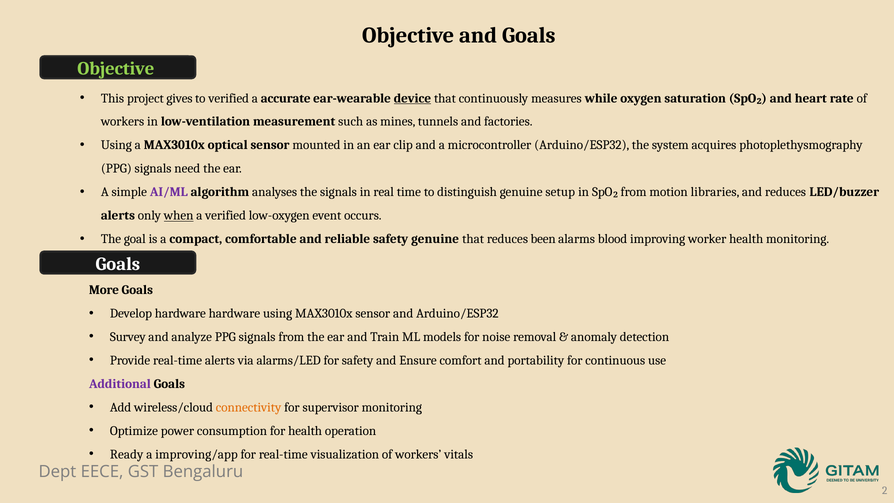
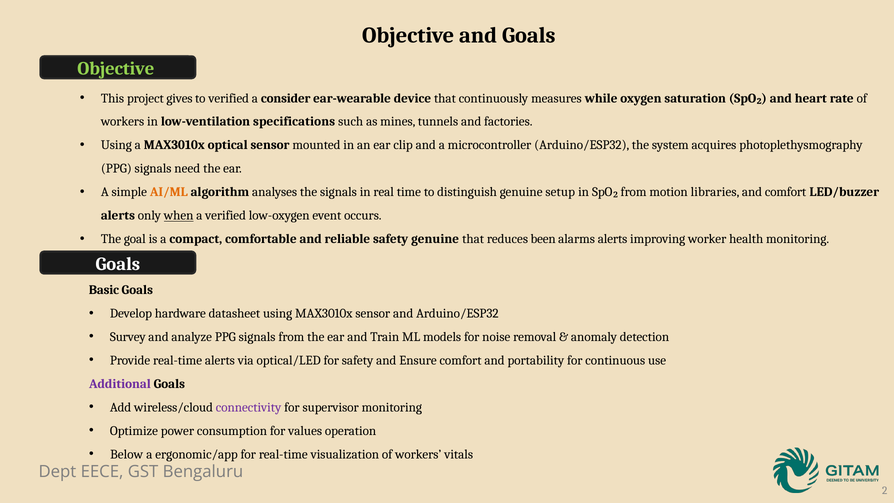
accurate: accurate -> consider
device underline: present -> none
measurement: measurement -> specifications
AI/ML colour: purple -> orange
and reduces: reduces -> comfort
alarms blood: blood -> alerts
More: More -> Basic
hardware hardware: hardware -> datasheet
alarms/LED: alarms/LED -> optical/LED
connectivity colour: orange -> purple
for health: health -> values
Ready: Ready -> Below
improving/app: improving/app -> ergonomic/app
